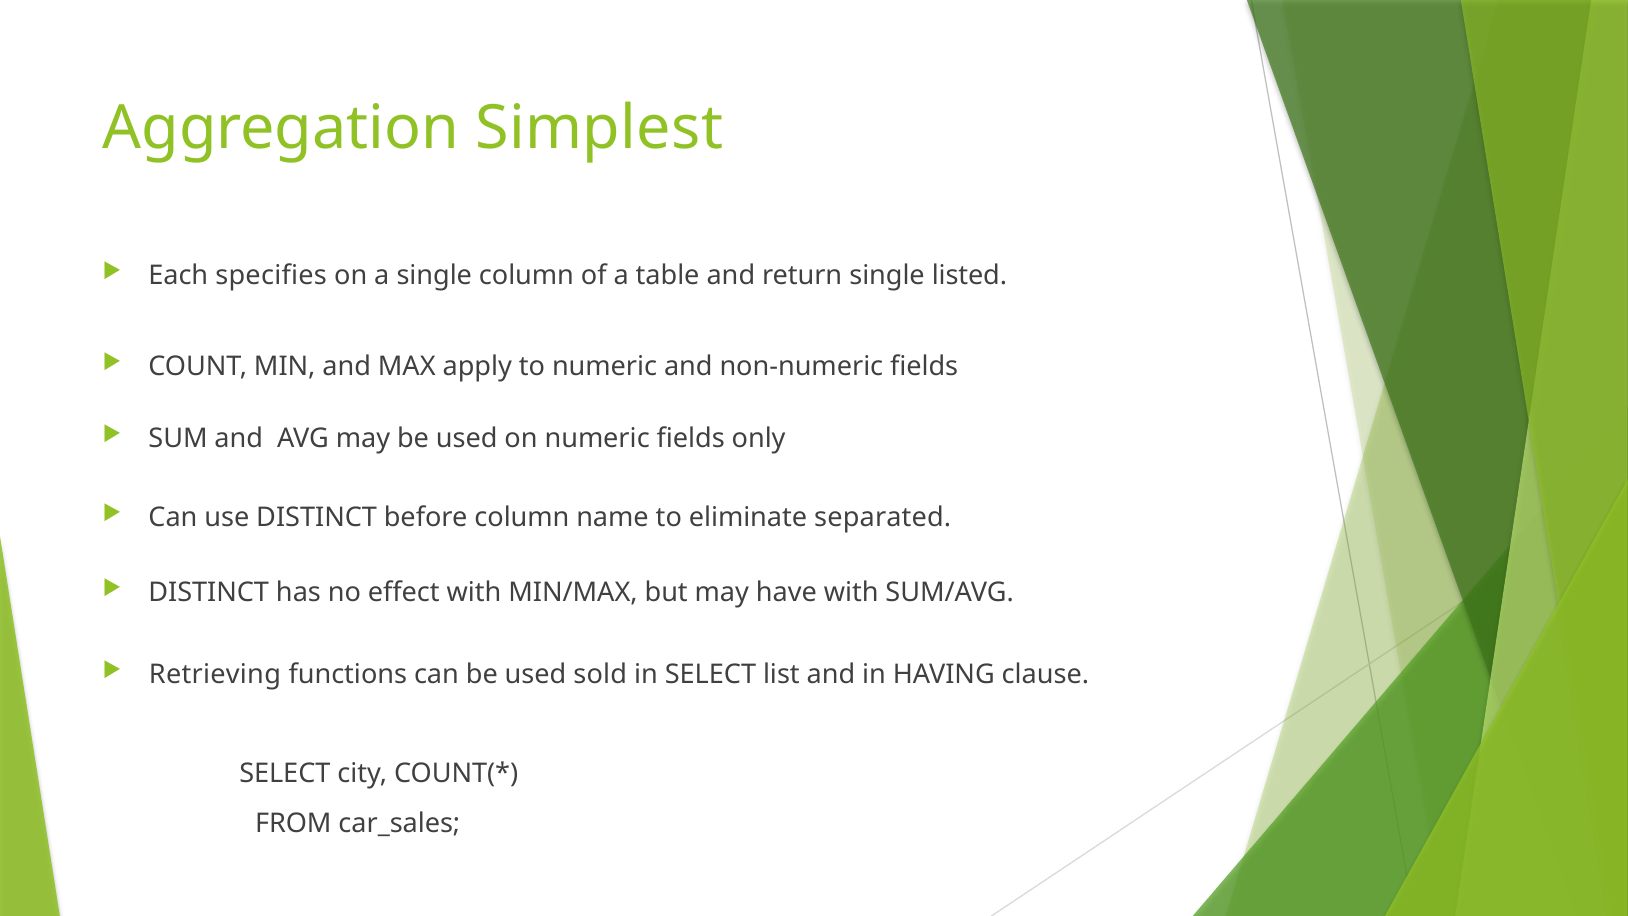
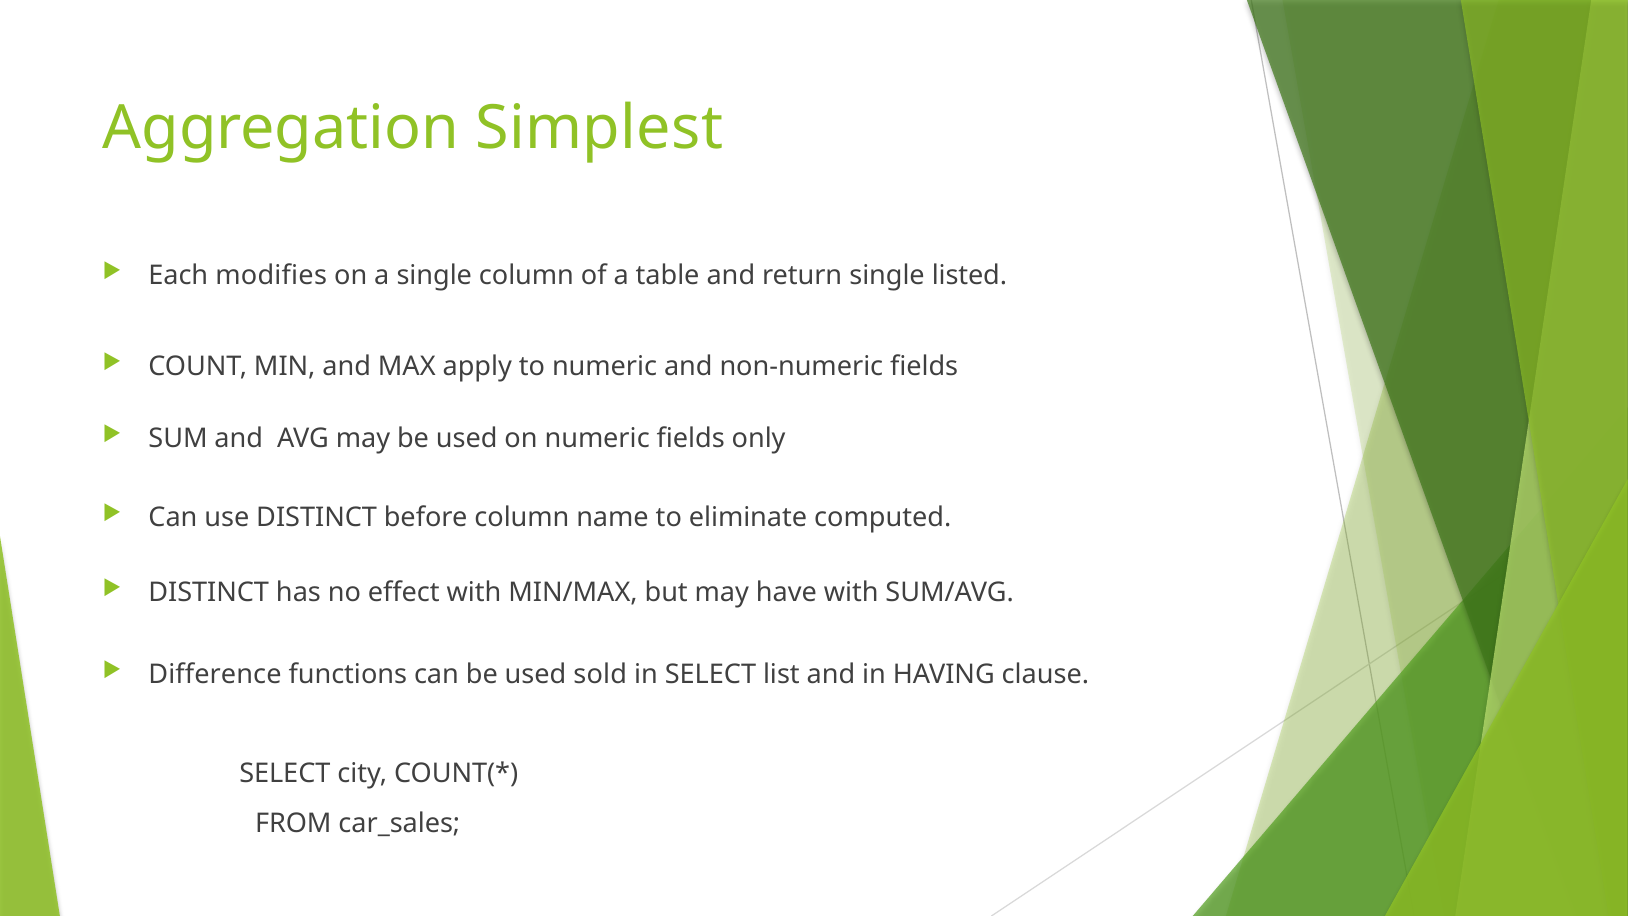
specifies: specifies -> modifies
separated: separated -> computed
Retrieving: Retrieving -> Difference
